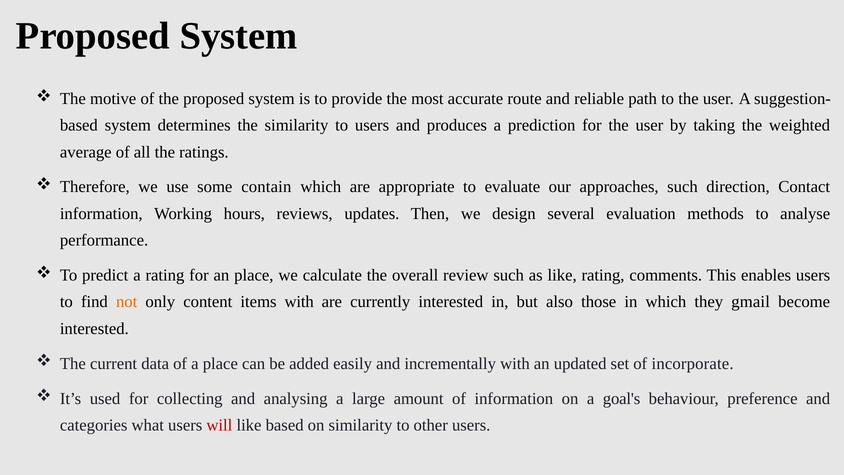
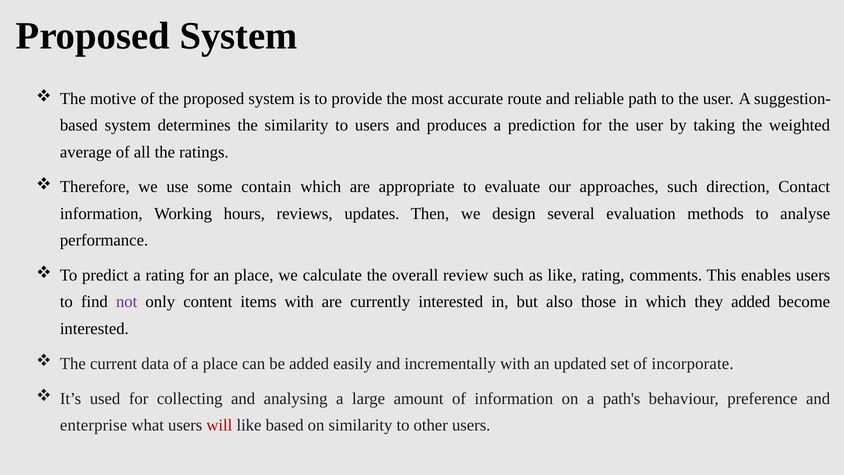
not colour: orange -> purple
they gmail: gmail -> added
goal's: goal's -> path's
categories: categories -> enterprise
